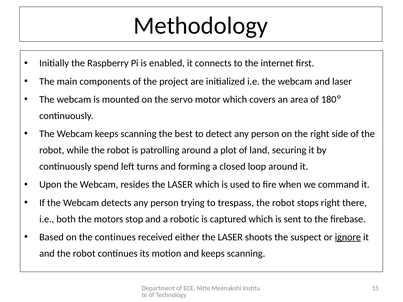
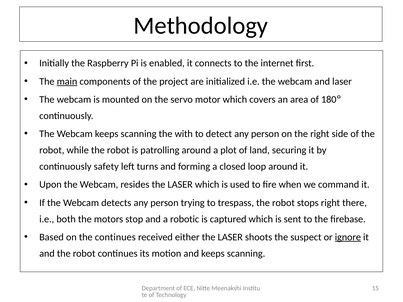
main underline: none -> present
best: best -> with
spend: spend -> safety
